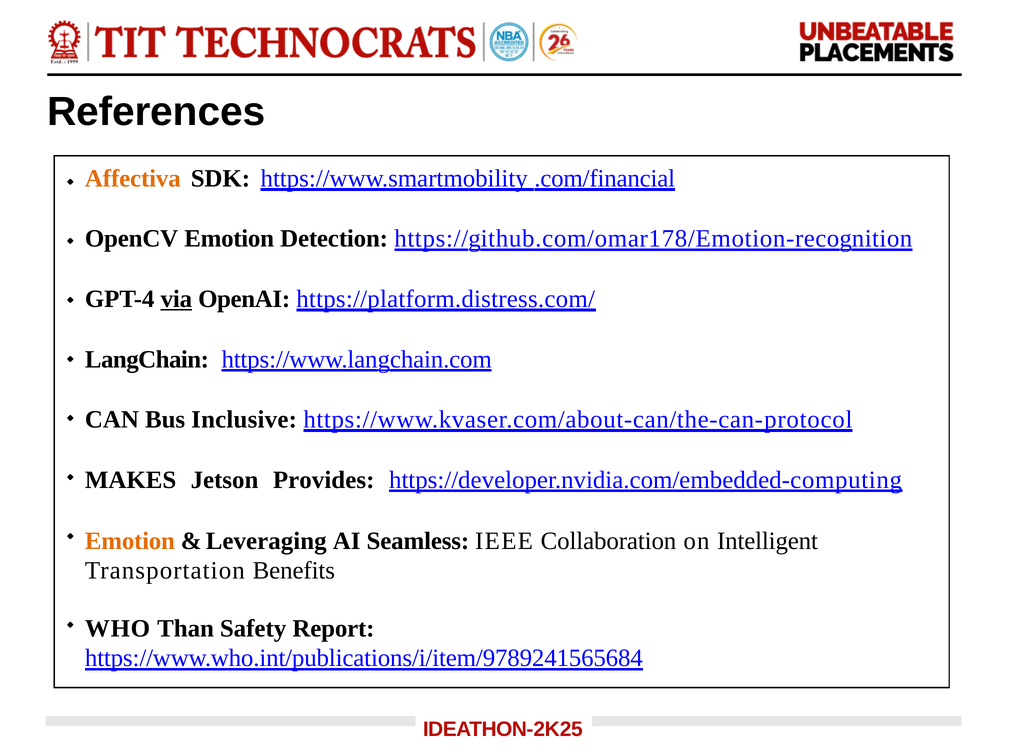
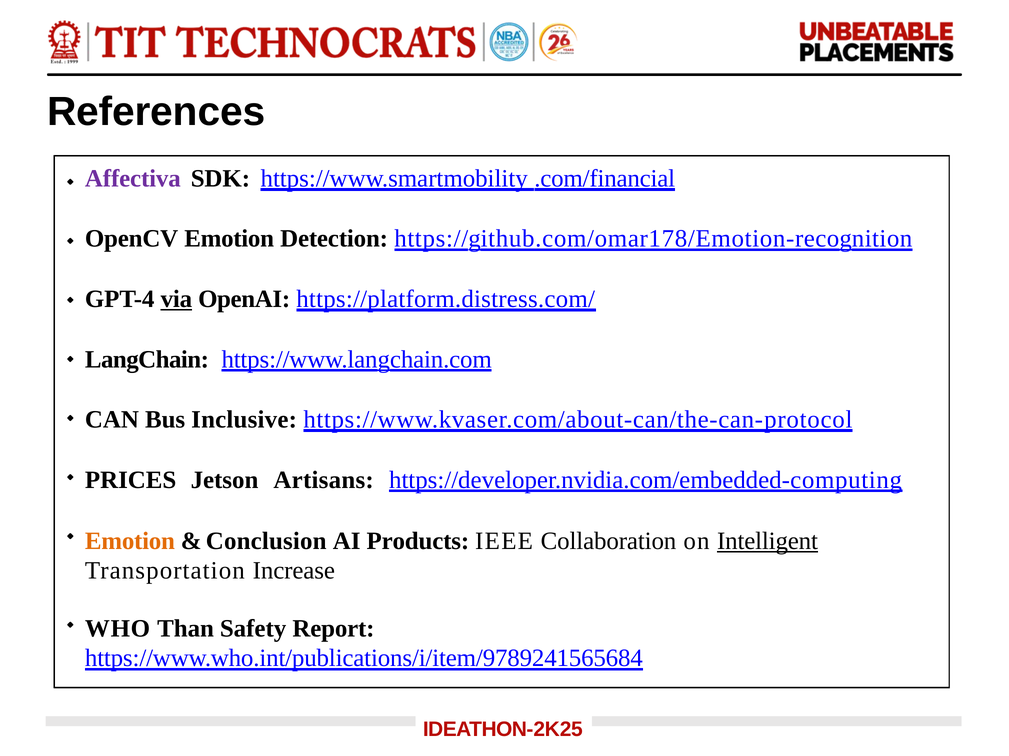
Affectiva colour: orange -> purple
MAKES: MAKES -> PRICES
Provides: Provides -> Artisans
Leveraging: Leveraging -> Conclusion
Seamless: Seamless -> Products
Intelligent underline: none -> present
Benefits: Benefits -> Increase
